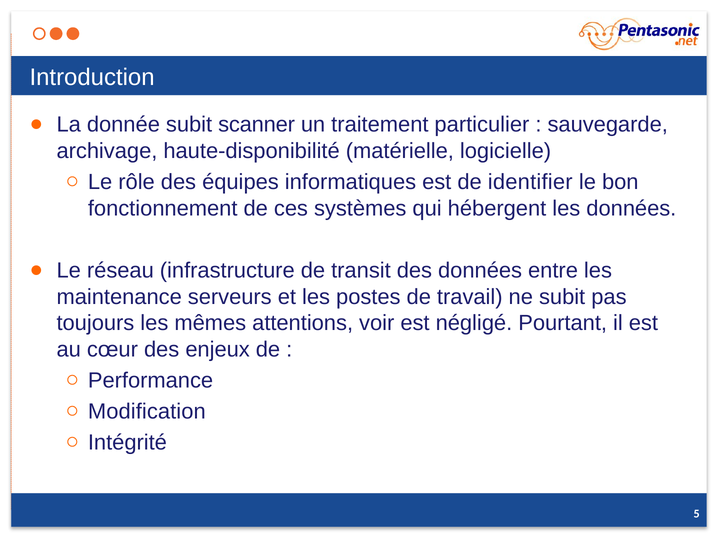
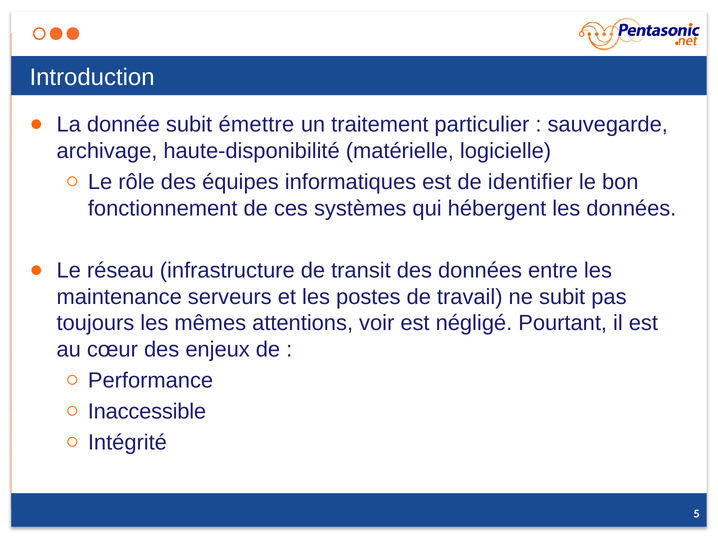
scanner: scanner -> émettre
Modification: Modification -> Inaccessible
